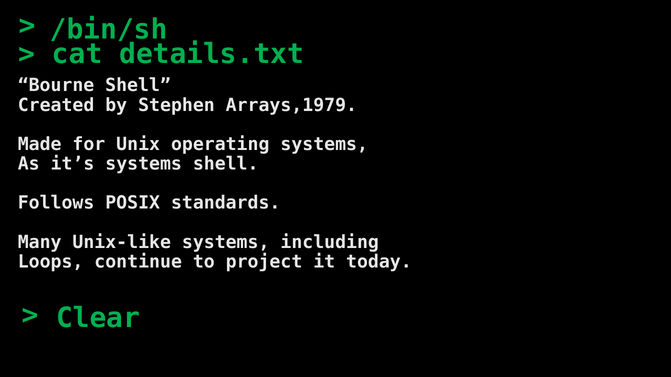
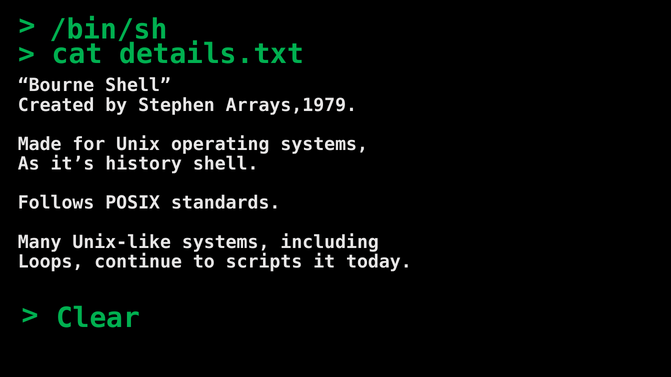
it’s systems: systems -> history
project: project -> scripts
